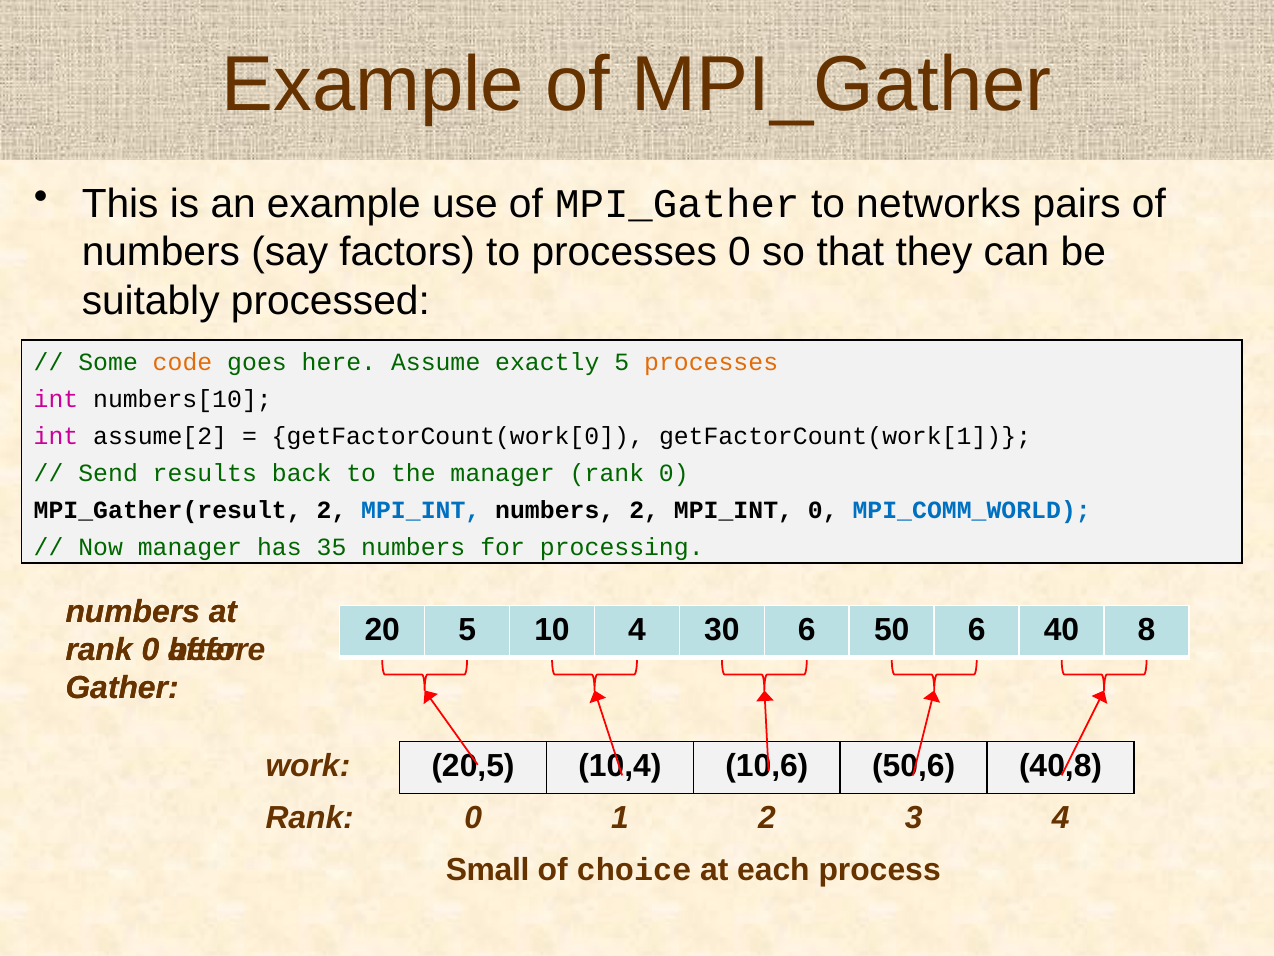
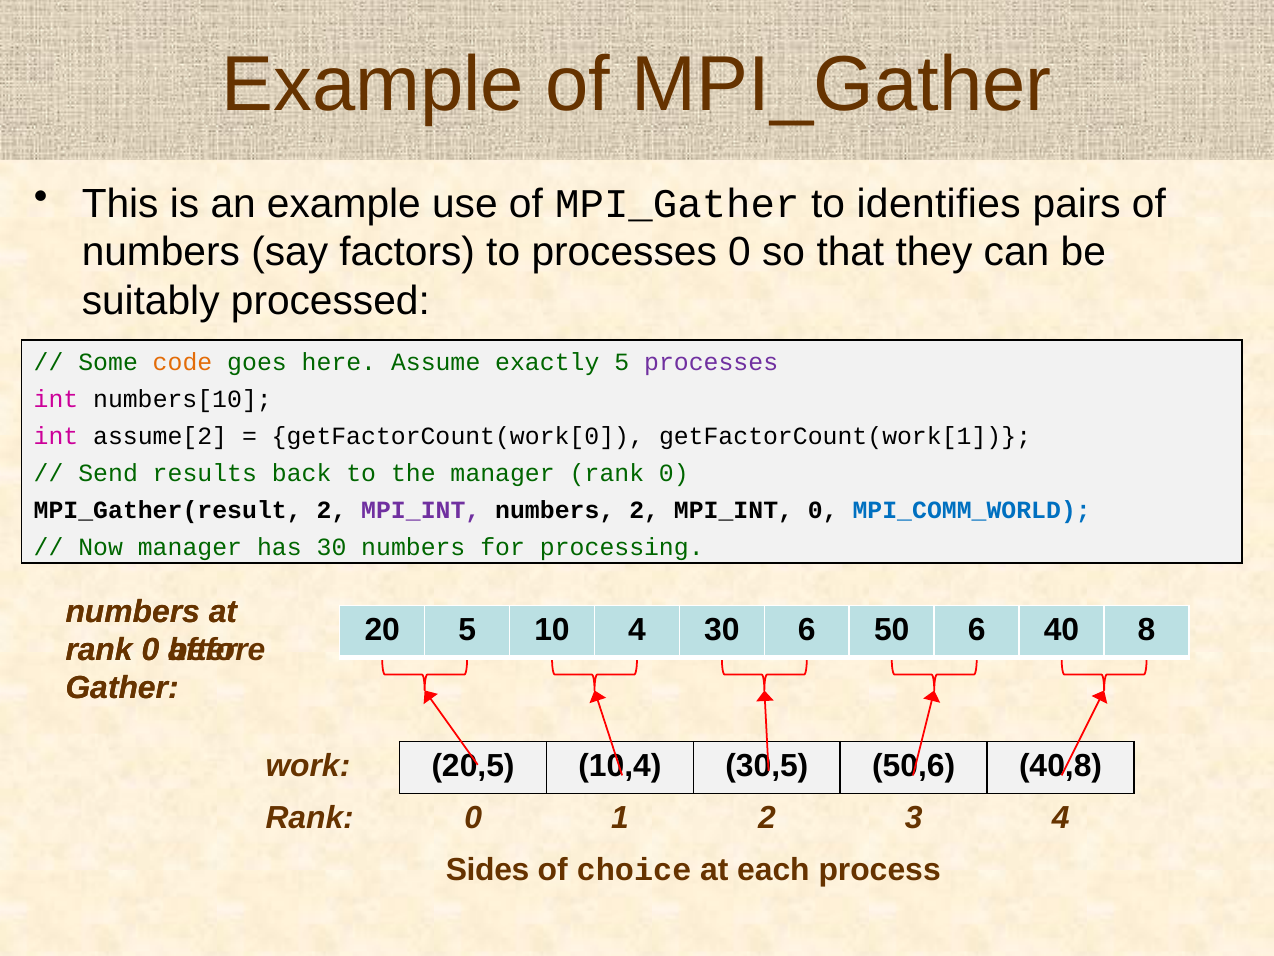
networks: networks -> identifies
processes at (711, 363) colour: orange -> purple
MPI_INT at (421, 510) colour: blue -> purple
has 35: 35 -> 30
10,6: 10,6 -> 30,5
Small: Small -> Sides
